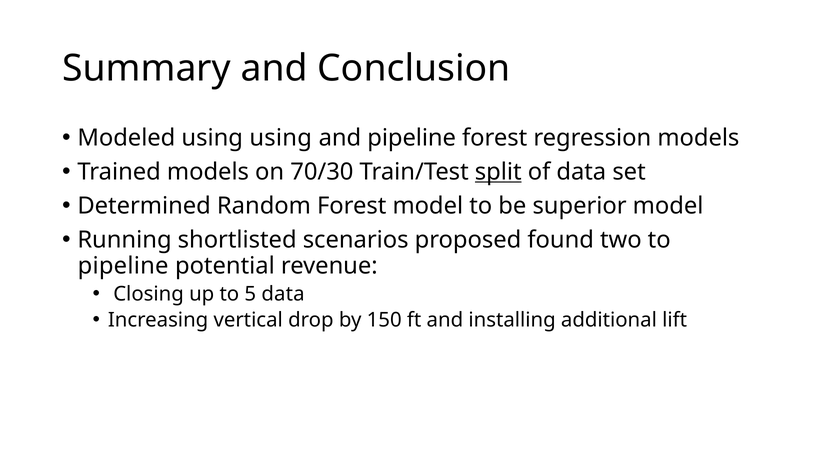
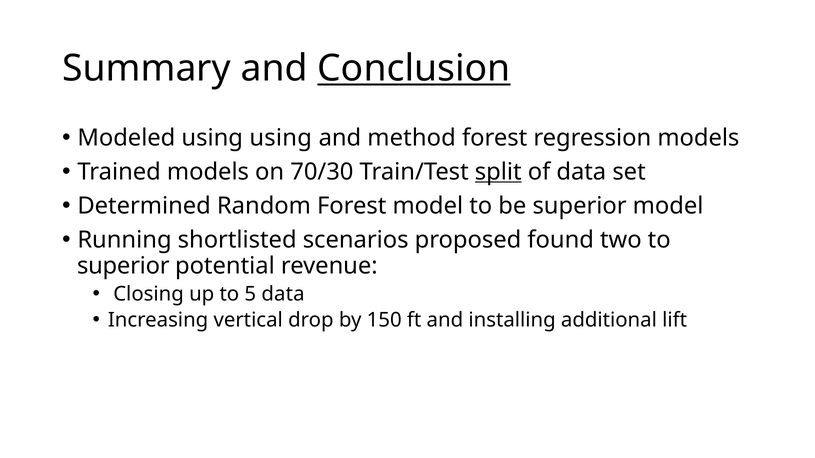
Conclusion underline: none -> present
and pipeline: pipeline -> method
pipeline at (123, 266): pipeline -> superior
